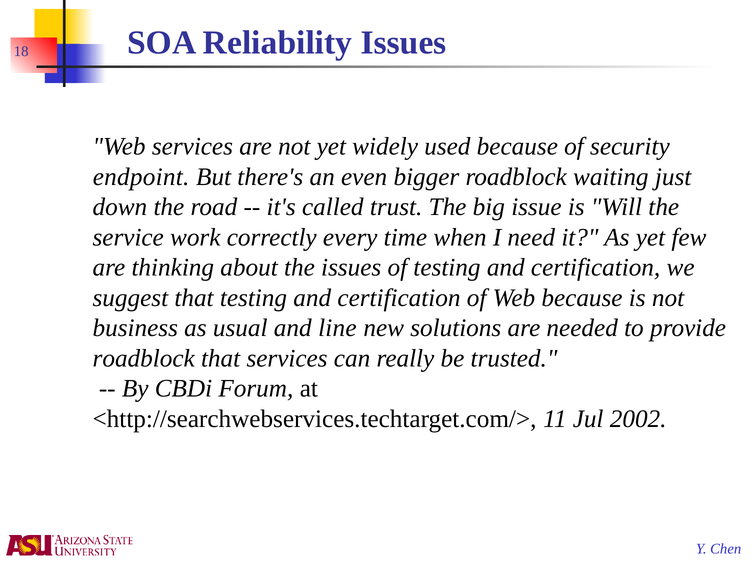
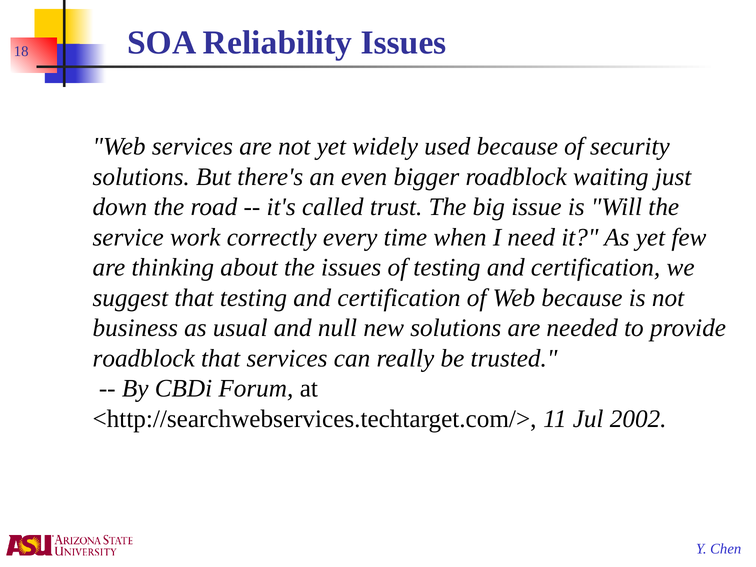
endpoint at (141, 177): endpoint -> solutions
line: line -> null
